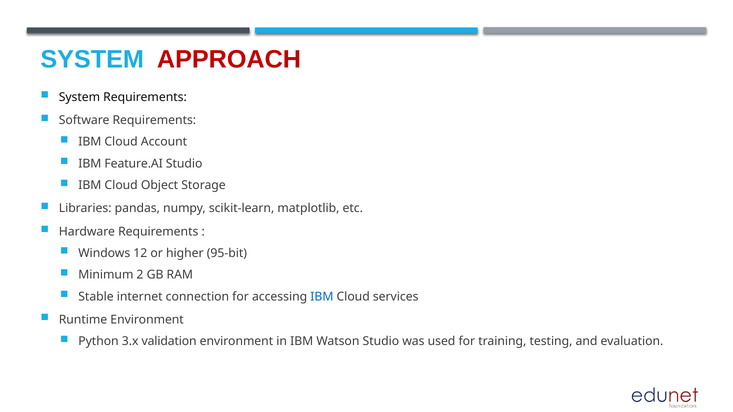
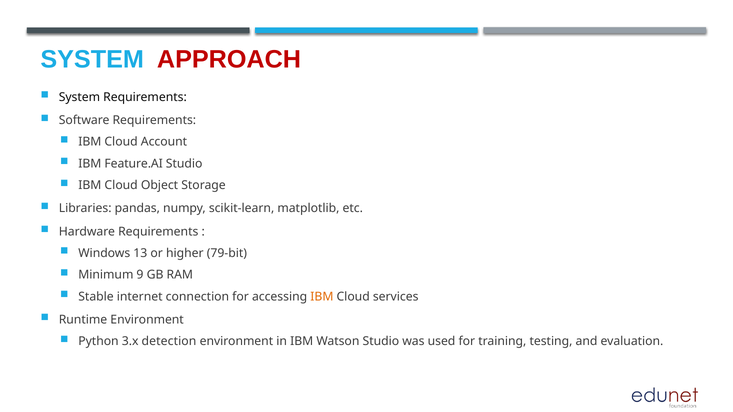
12: 12 -> 13
95-bit: 95-bit -> 79-bit
2: 2 -> 9
IBM at (322, 297) colour: blue -> orange
validation: validation -> detection
